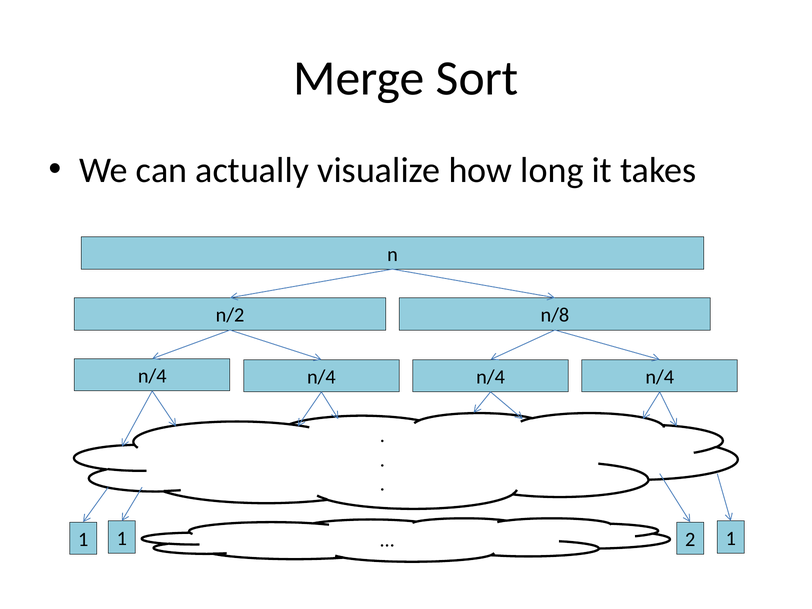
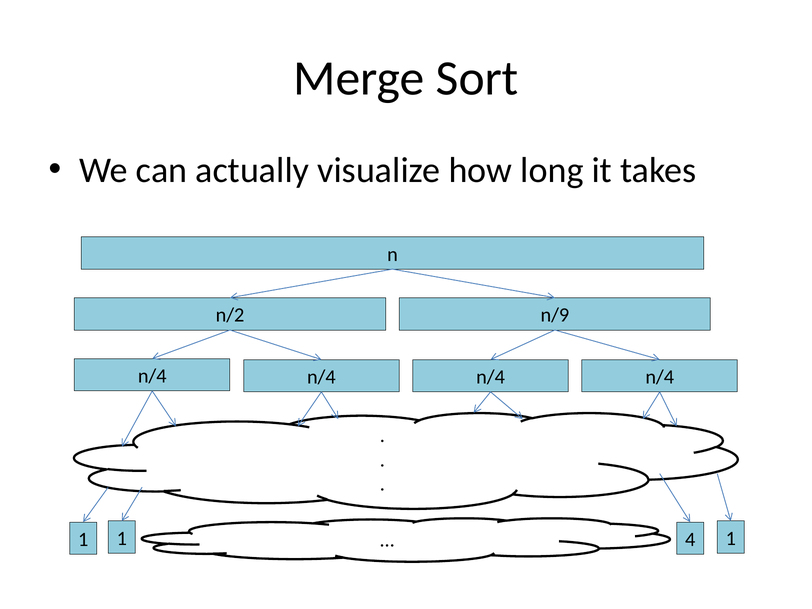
n/8: n/8 -> n/9
2: 2 -> 4
